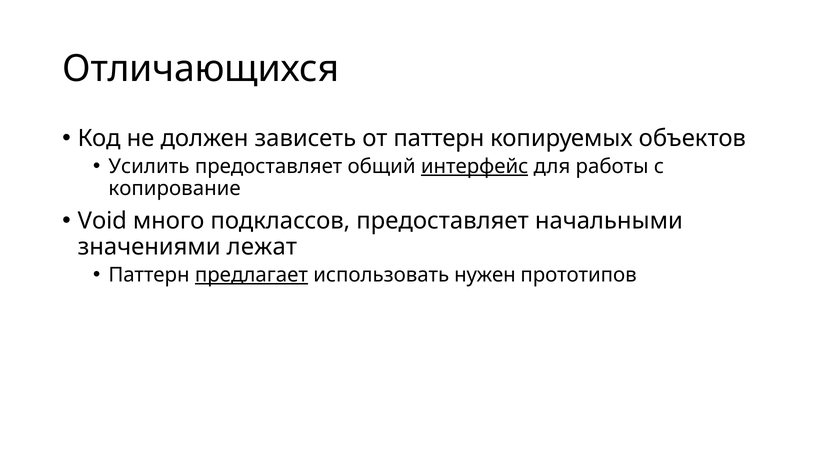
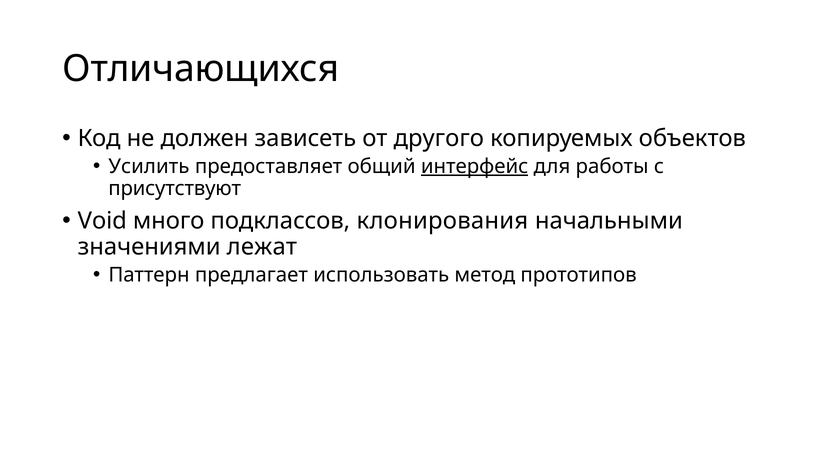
от паттерн: паттерн -> другого
копирование: копирование -> присутствуют
подклассов предоставляет: предоставляет -> клонирования
предлагает underline: present -> none
нужен: нужен -> метод
